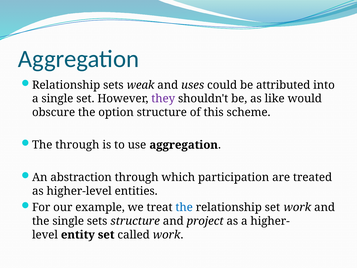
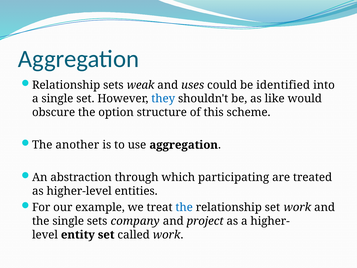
attributed: attributed -> identified
they colour: purple -> blue
The through: through -> another
participation: participation -> participating
sets structure: structure -> company
